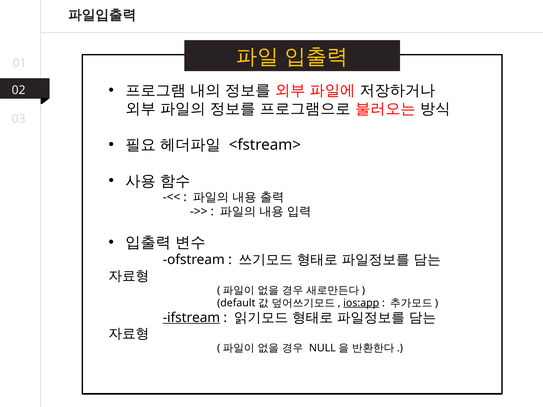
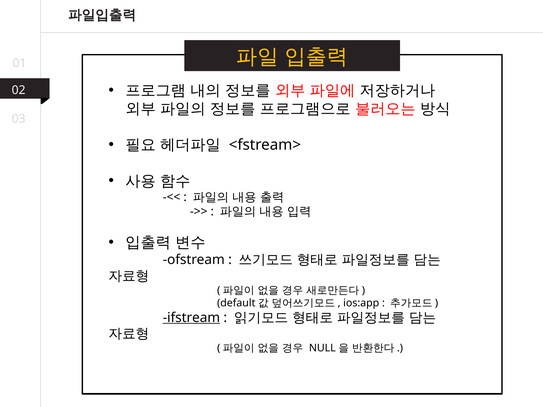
ios:app underline: present -> none
